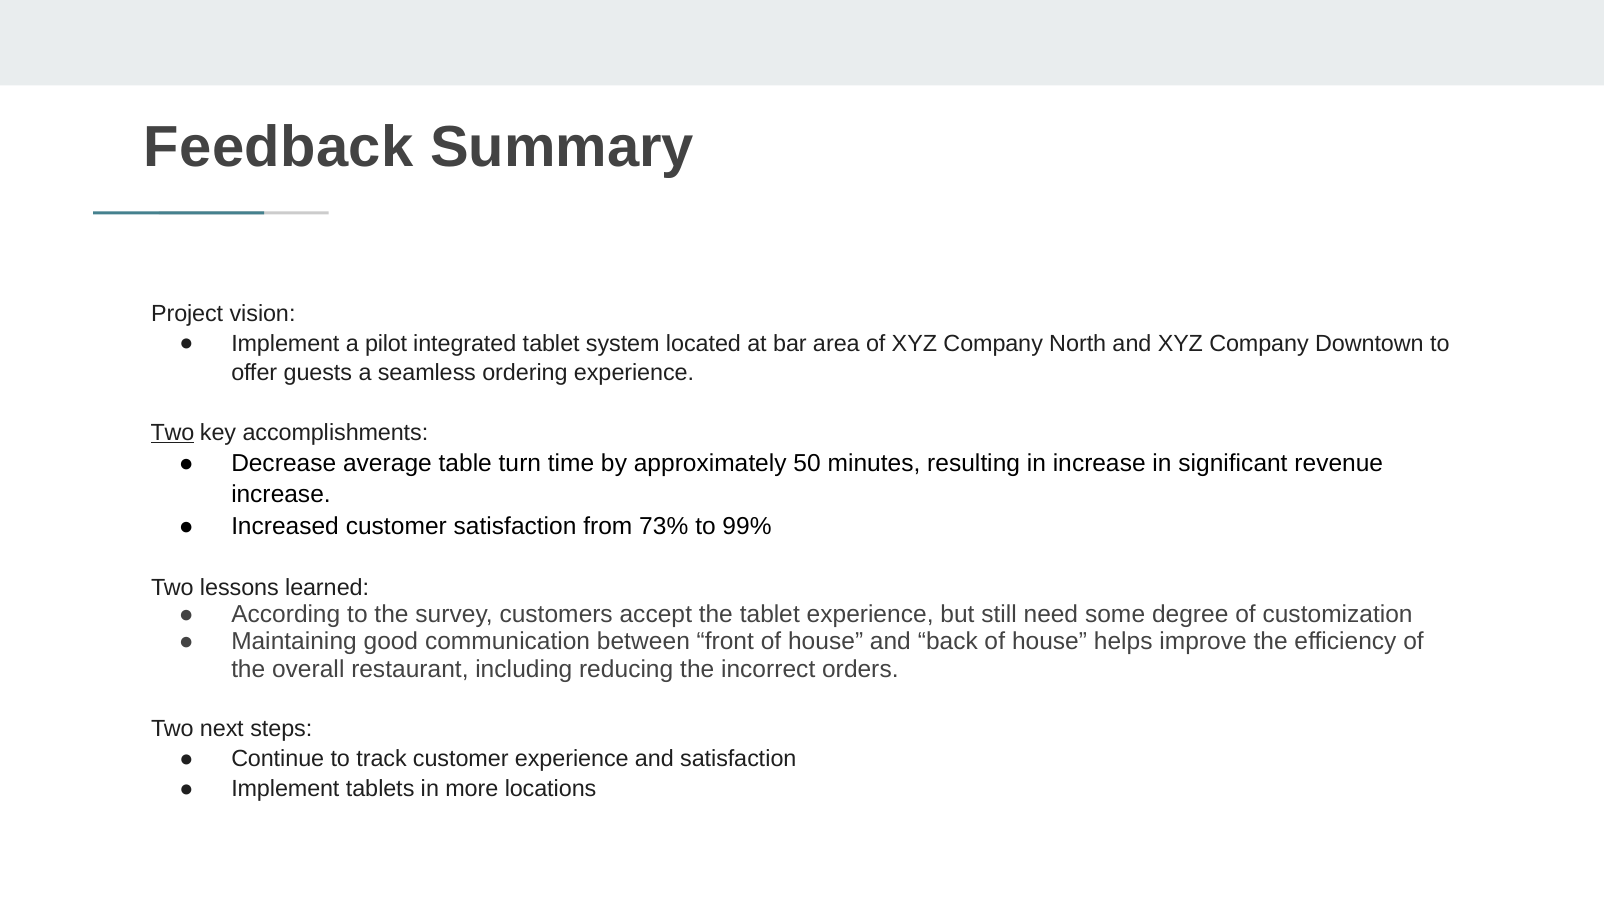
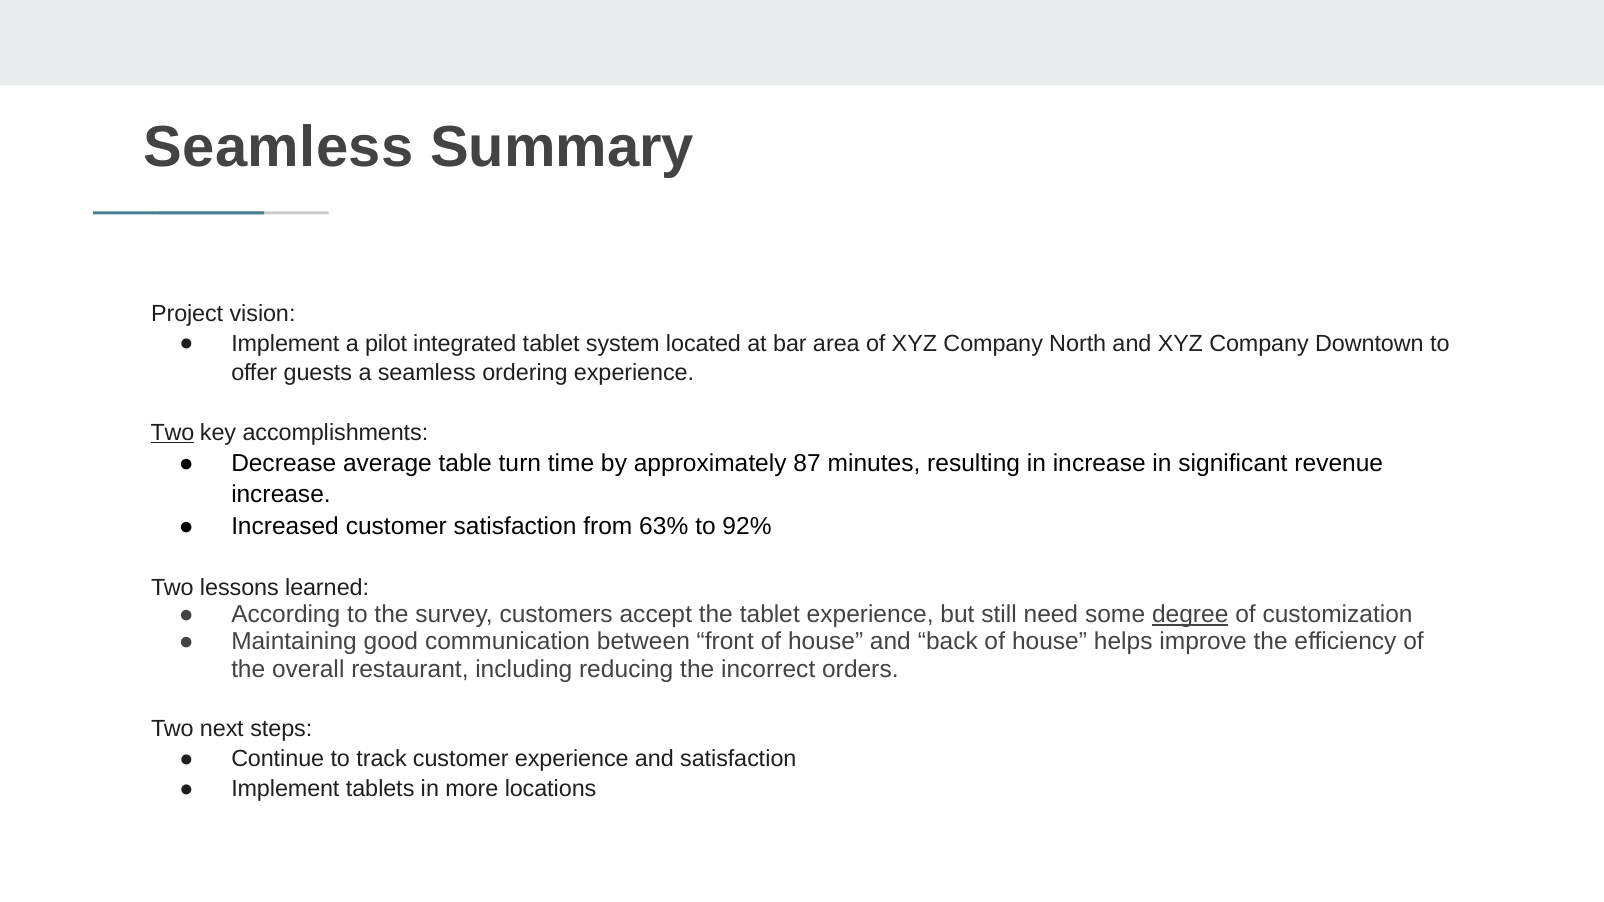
Feedback at (279, 148): Feedback -> Seamless
50: 50 -> 87
73%: 73% -> 63%
99%: 99% -> 92%
degree underline: none -> present
